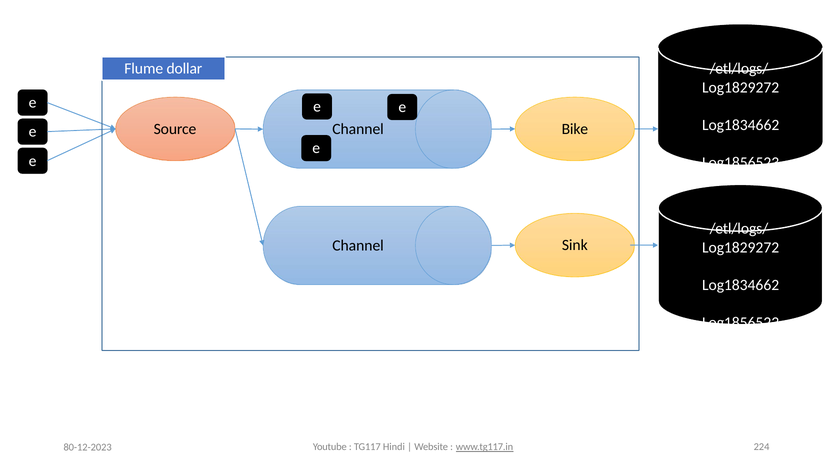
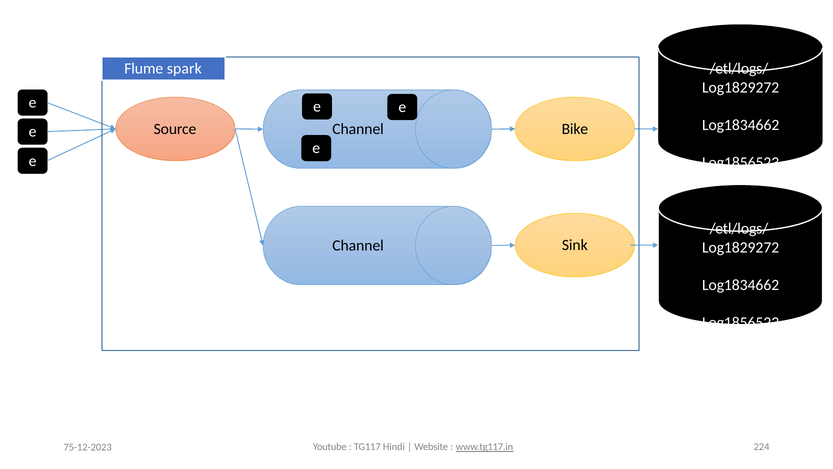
dollar: dollar -> spark
80-12-2023: 80-12-2023 -> 75-12-2023
